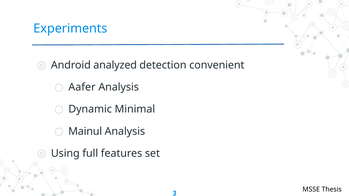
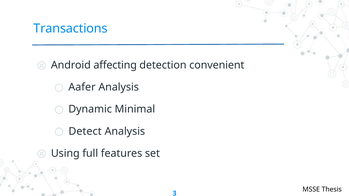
Experiments: Experiments -> Transactions
analyzed: analyzed -> affecting
Mainul: Mainul -> Detect
